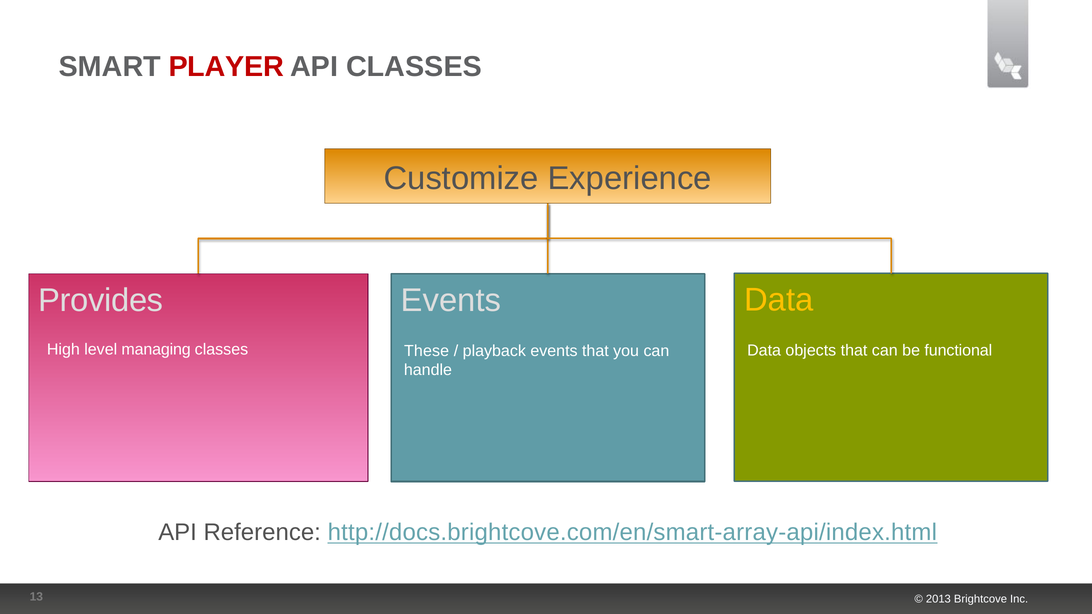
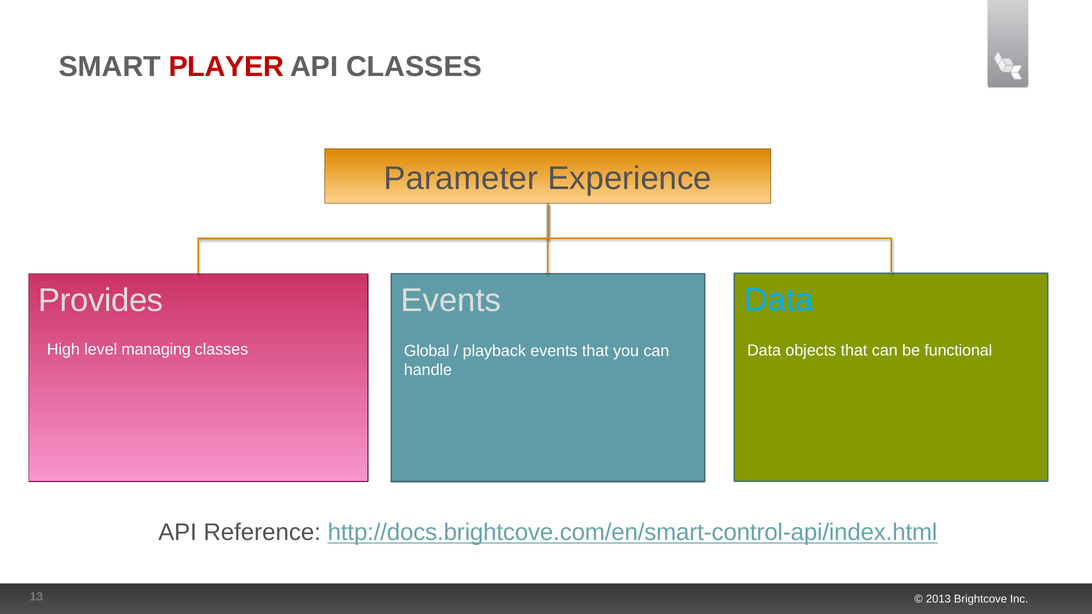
Customize: Customize -> Parameter
Data at (779, 300) colour: yellow -> light blue
These: These -> Global
http://docs.brightcove.com/en/smart-array-api/index.html: http://docs.brightcove.com/en/smart-array-api/index.html -> http://docs.brightcove.com/en/smart-control-api/index.html
